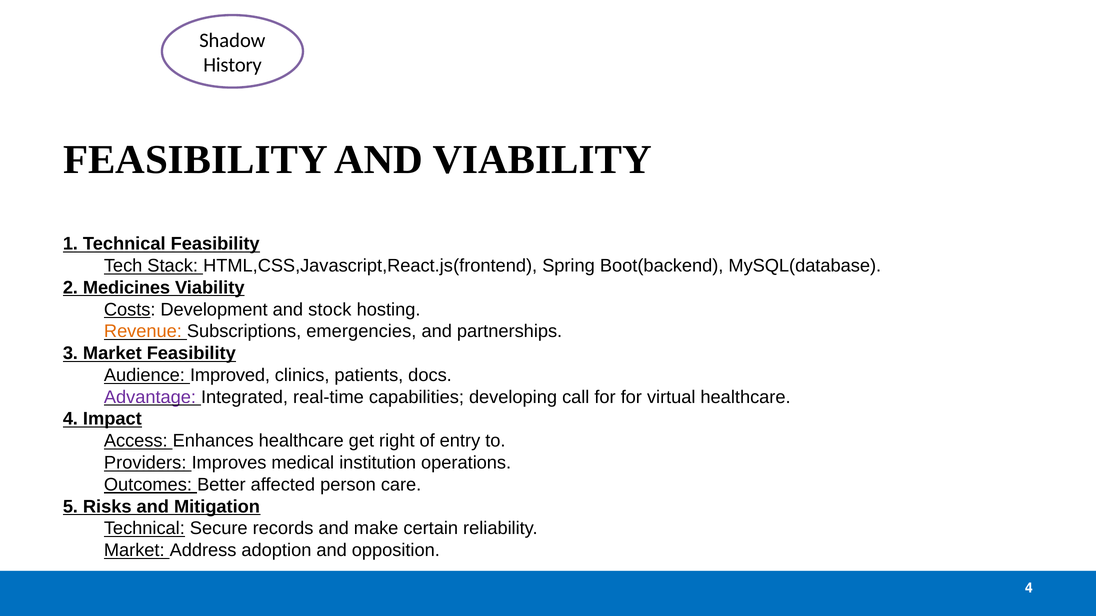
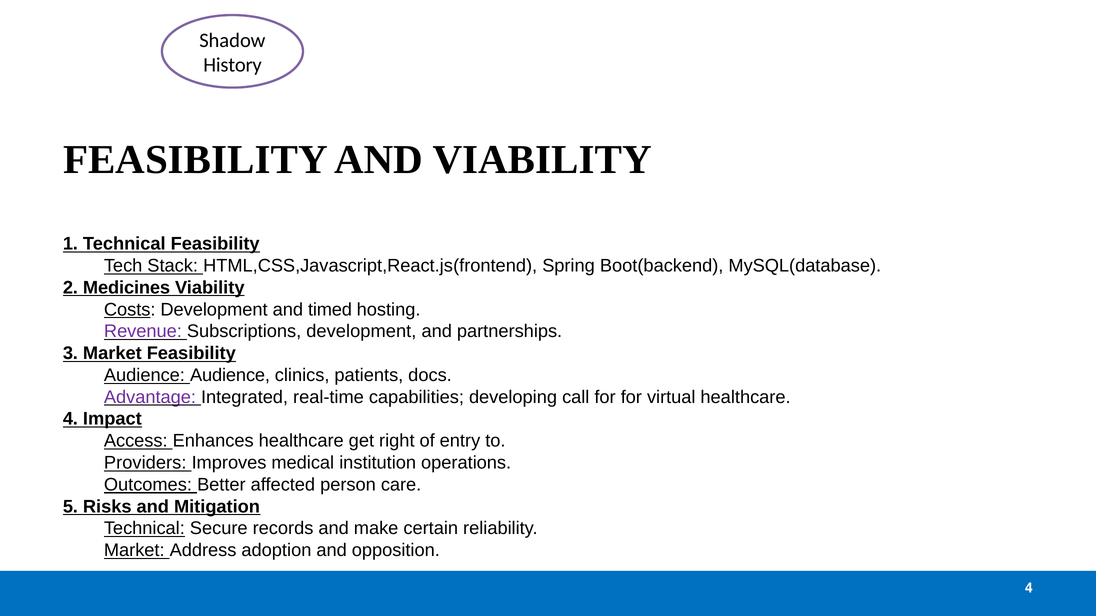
stock: stock -> timed
Revenue colour: orange -> purple
Subscriptions emergencies: emergencies -> development
Audience Improved: Improved -> Audience
